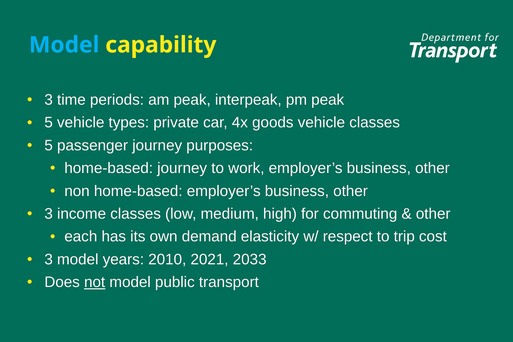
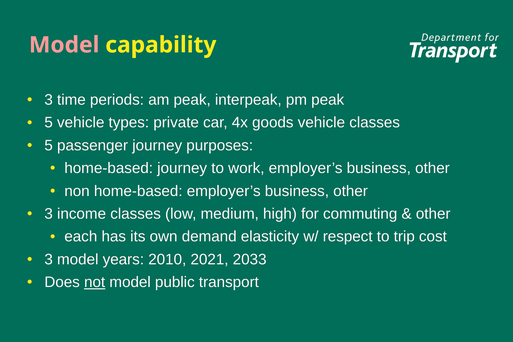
Model at (64, 45) colour: light blue -> pink
